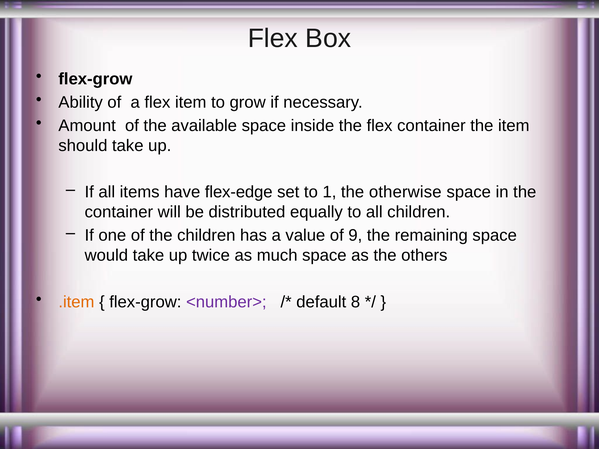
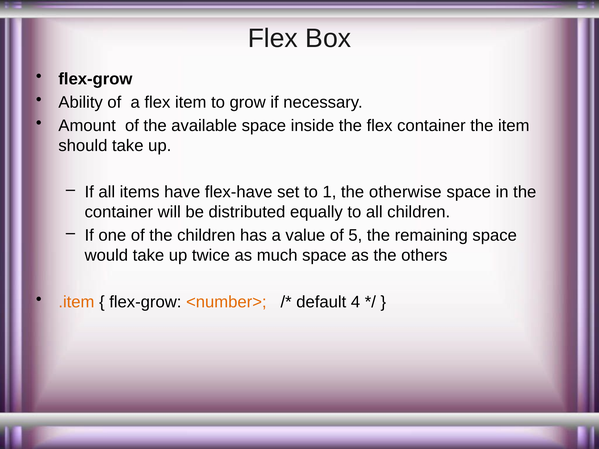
flex-edge: flex-edge -> flex-have
9: 9 -> 5
<number> colour: purple -> orange
8: 8 -> 4
